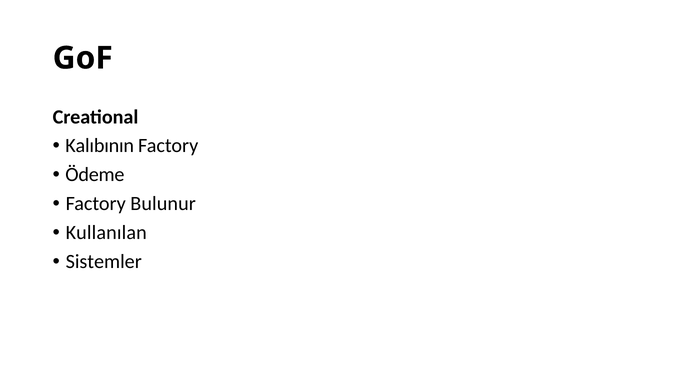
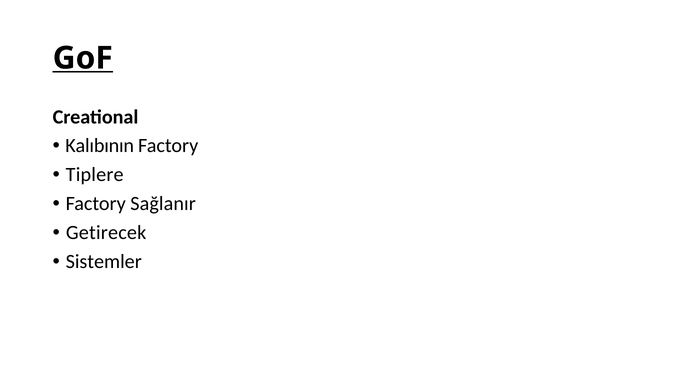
GoF underline: none -> present
Ödeme: Ödeme -> Tiplere
Bulunur: Bulunur -> Sağlanır
Kullanılan: Kullanılan -> Getirecek
